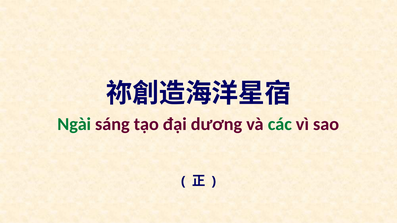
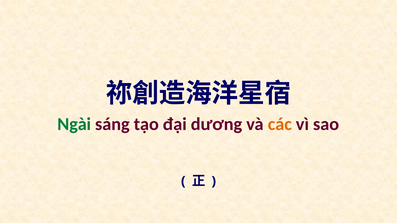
các colour: green -> orange
